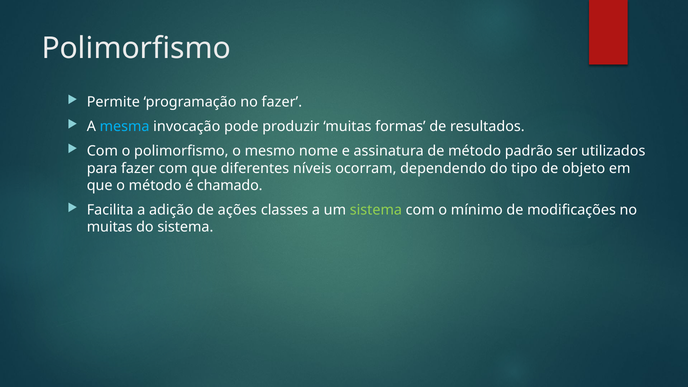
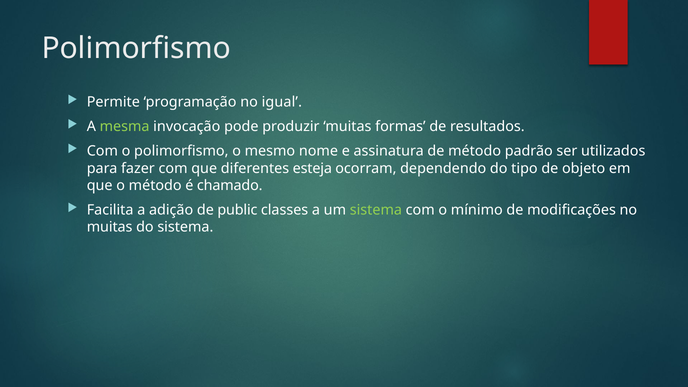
no fazer: fazer -> igual
mesma colour: light blue -> light green
níveis: níveis -> esteja
ações: ações -> public
